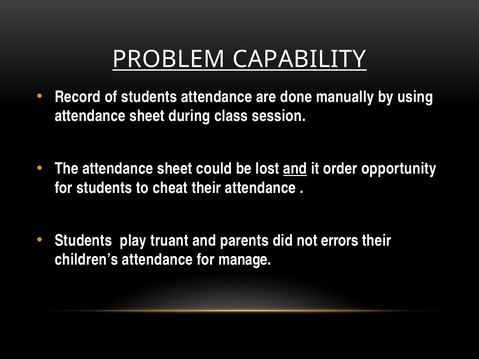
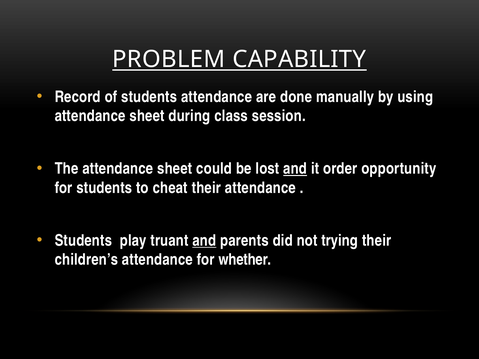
and at (204, 241) underline: none -> present
errors: errors -> trying
manage: manage -> whether
